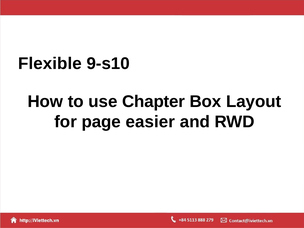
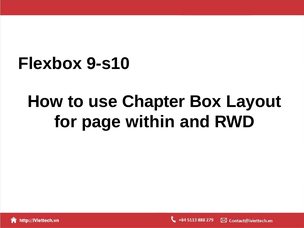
Flexible: Flexible -> Flexbox
easier: easier -> within
